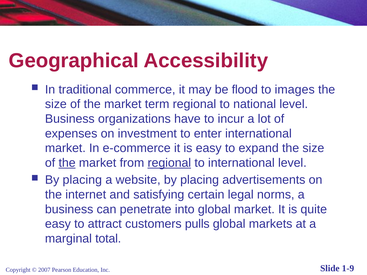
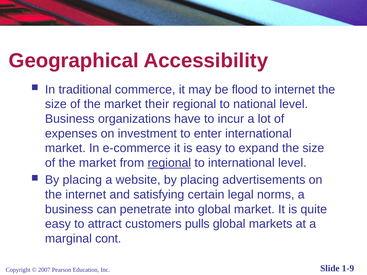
to images: images -> internet
term: term -> their
the at (67, 163) underline: present -> none
total: total -> cont
